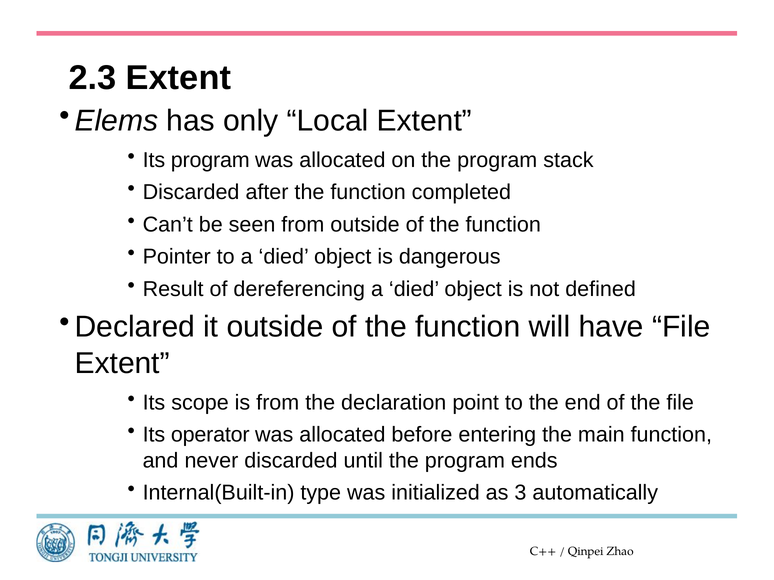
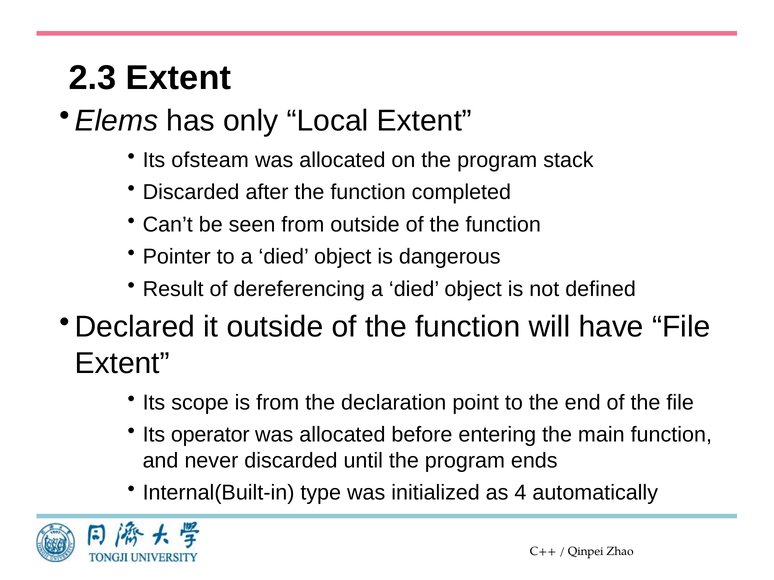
Its program: program -> ofsteam
3: 3 -> 4
